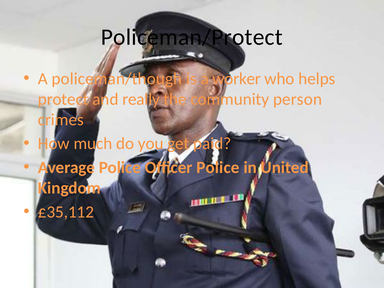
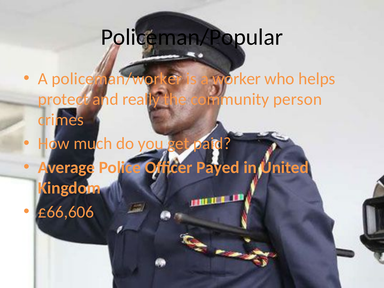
Policeman/Protect: Policeman/Protect -> Policeman/Popular
policeman/though: policeman/though -> policeman/worker
Officer Police: Police -> Payed
£35,112: £35,112 -> £66,606
